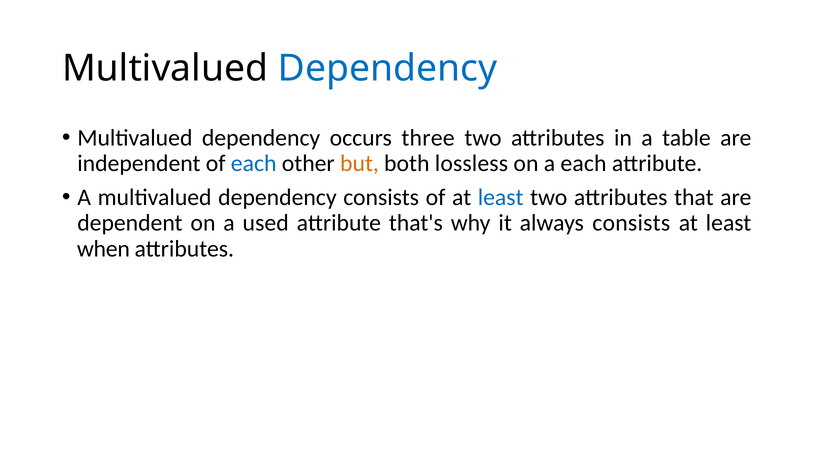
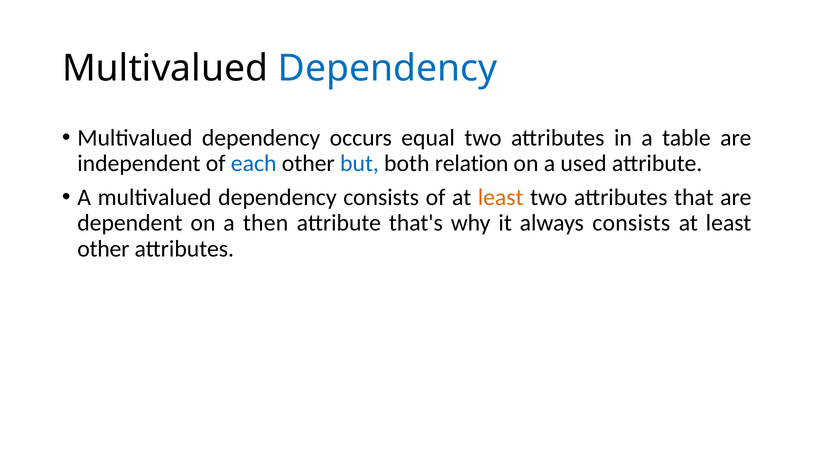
three: three -> equal
but colour: orange -> blue
lossless: lossless -> relation
a each: each -> used
least at (501, 197) colour: blue -> orange
used: used -> then
when at (103, 249): when -> other
